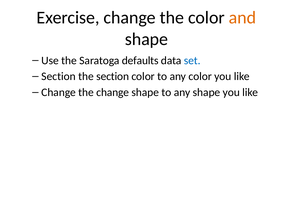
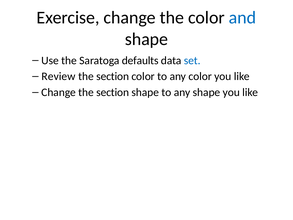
and colour: orange -> blue
Section at (59, 76): Section -> Review
Change the change: change -> section
